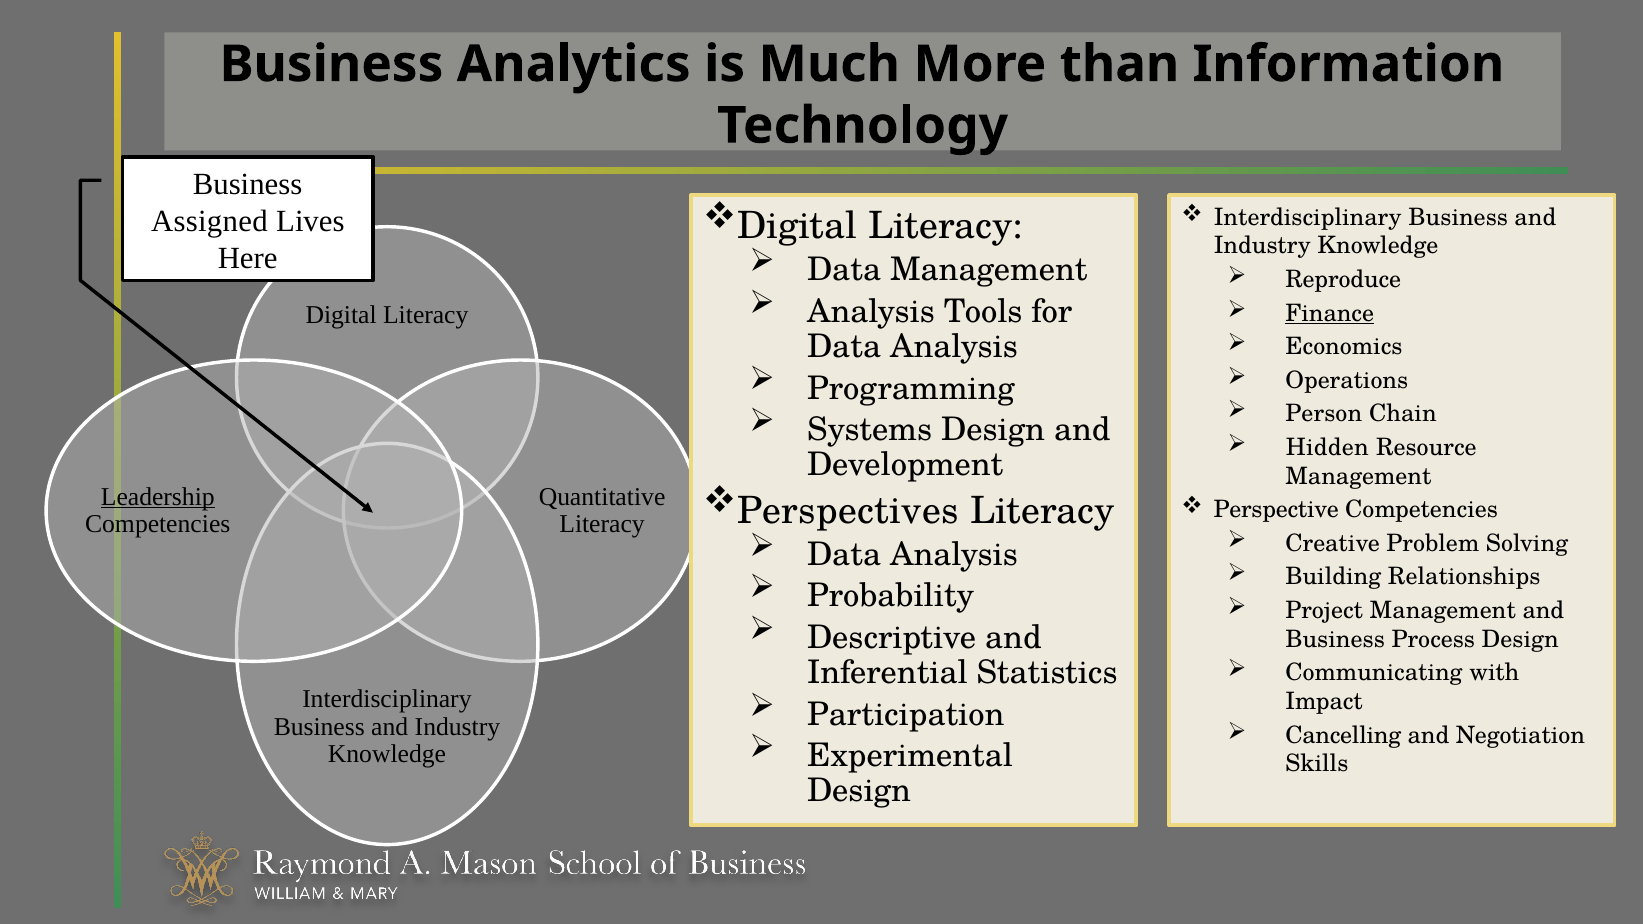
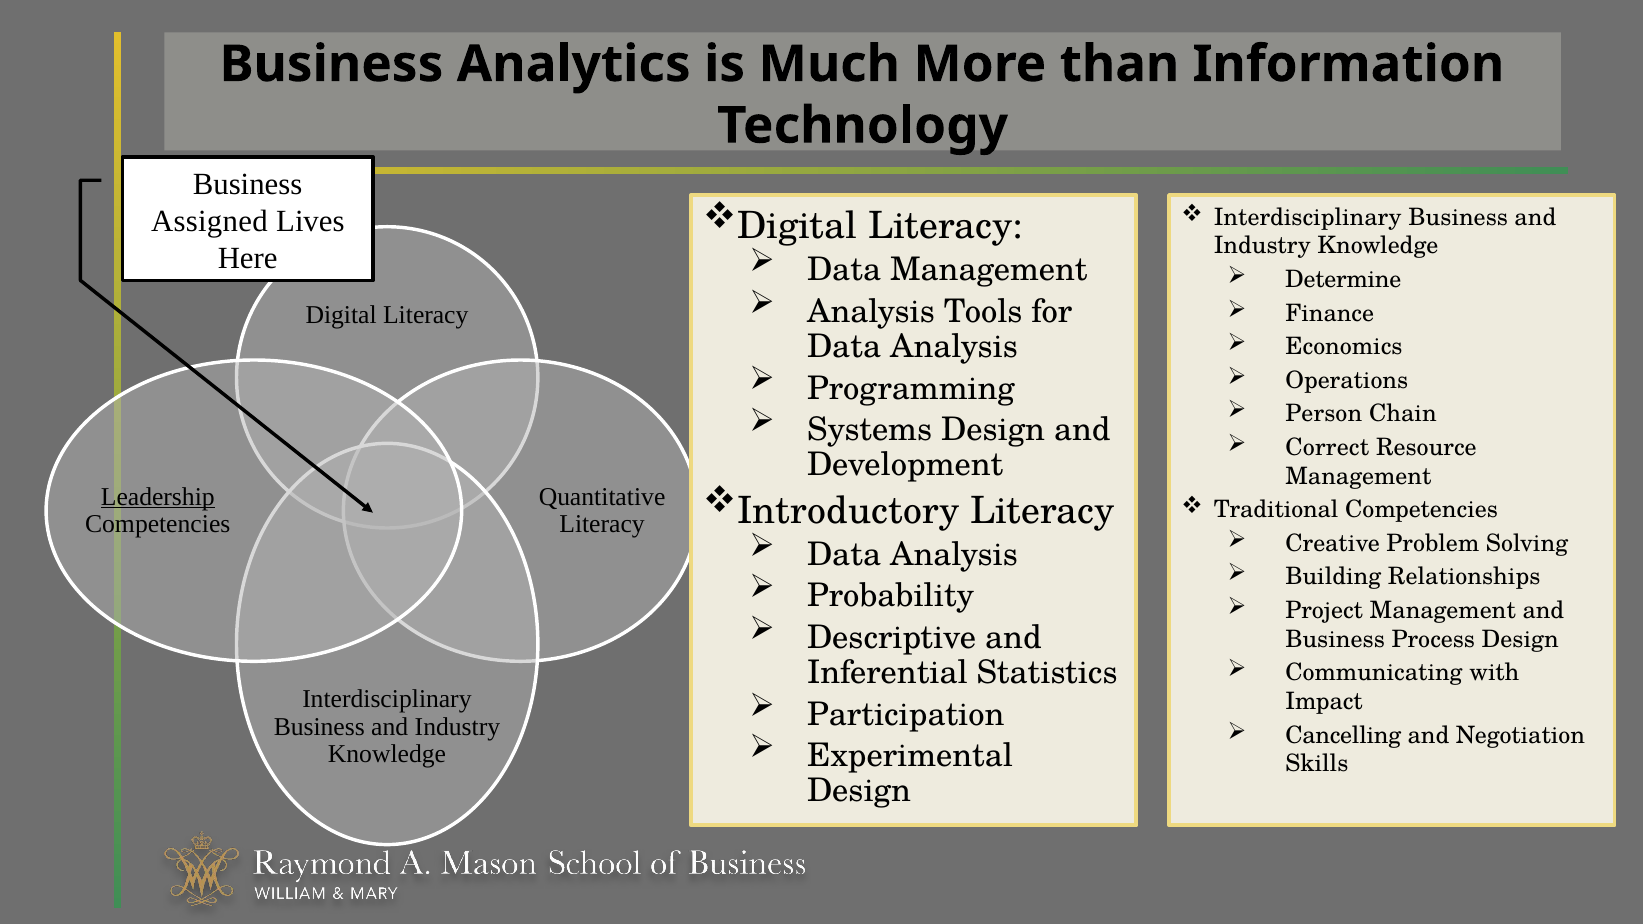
Reproduce: Reproduce -> Determine
Finance underline: present -> none
Hidden: Hidden -> Correct
Perspectives: Perspectives -> Introductory
Perspective: Perspective -> Traditional
